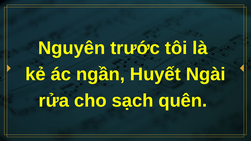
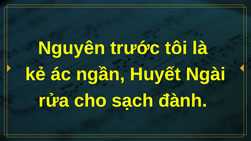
quên: quên -> đành
